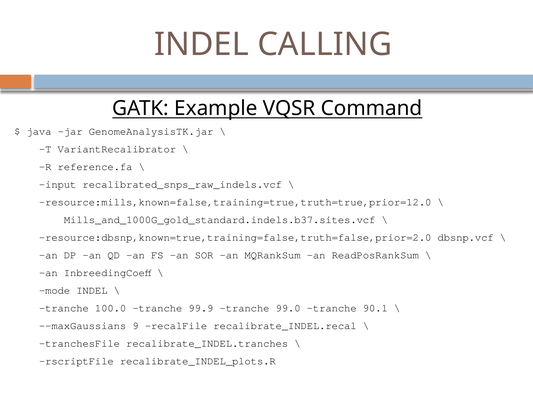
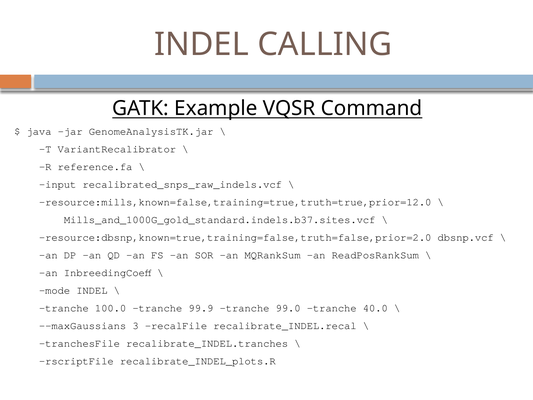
90.1: 90.1 -> 40.0
9: 9 -> 3
